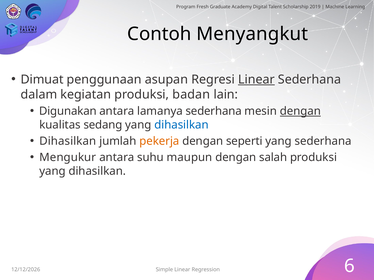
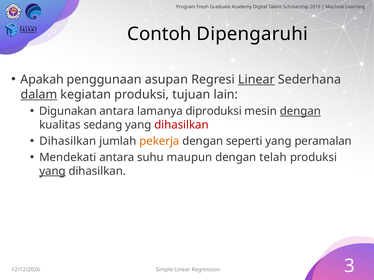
Menyangkut: Menyangkut -> Dipengaruhi
Dimuat: Dimuat -> Apakah
dalam underline: none -> present
badan: badan -> tujuan
lamanya sederhana: sederhana -> diproduksi
dihasilkan at (182, 125) colour: blue -> red
yang sederhana: sederhana -> peramalan
Mengukur: Mengukur -> Mendekati
salah: salah -> telah
yang at (53, 171) underline: none -> present
6: 6 -> 3
